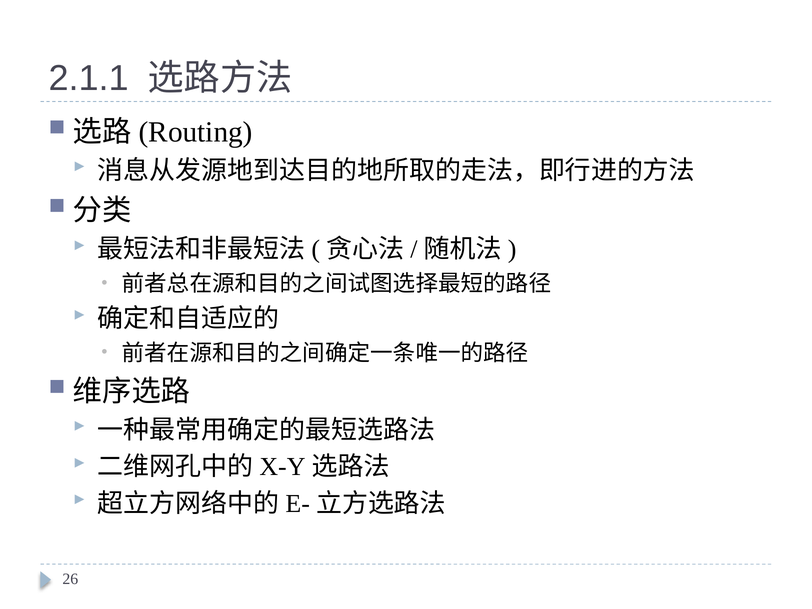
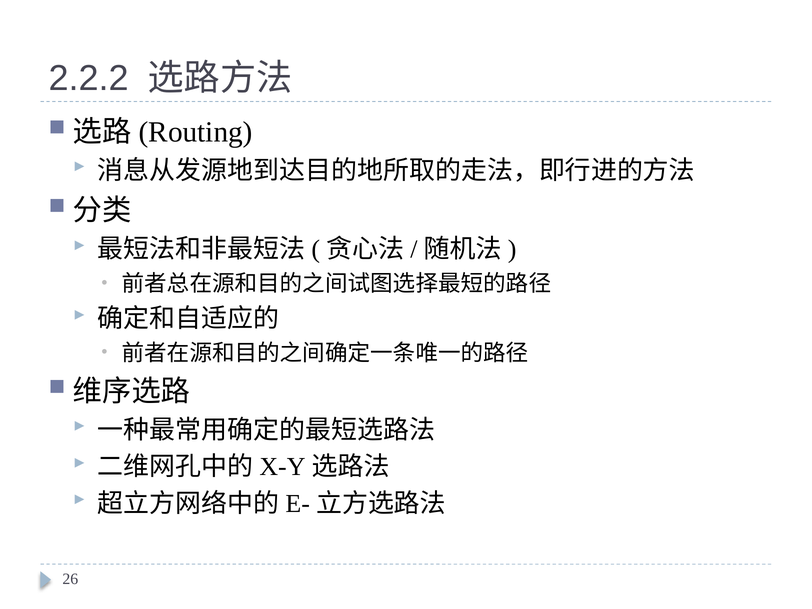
2.1.1: 2.1.1 -> 2.2.2
